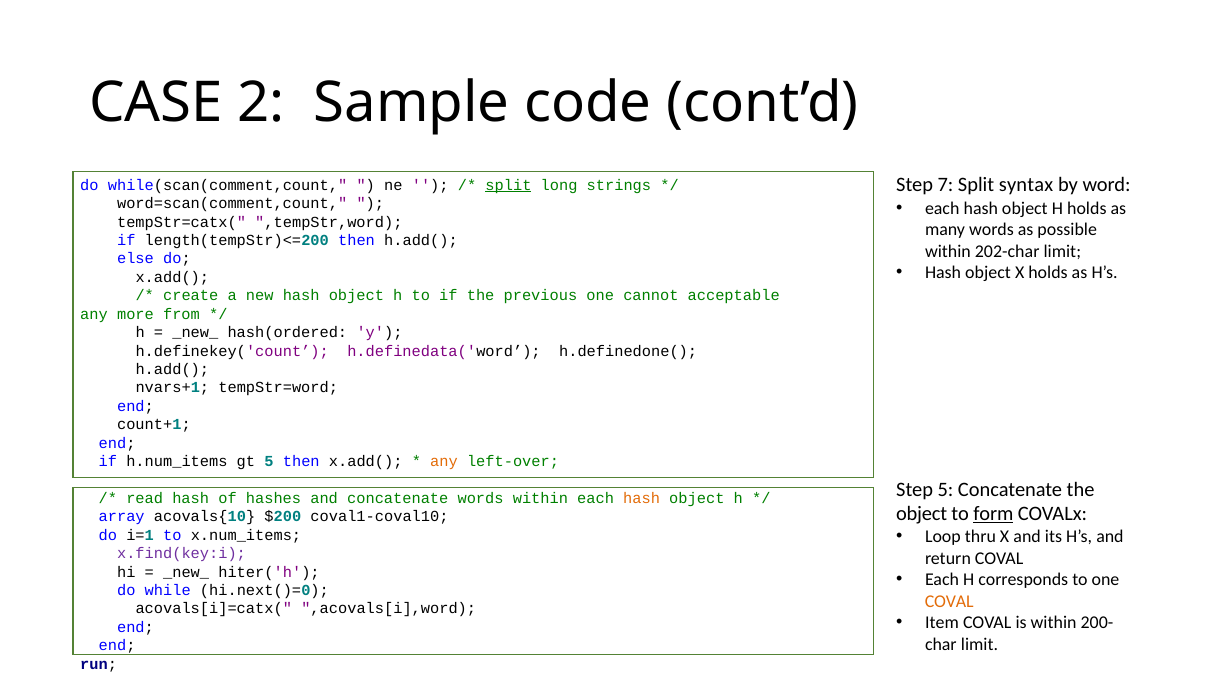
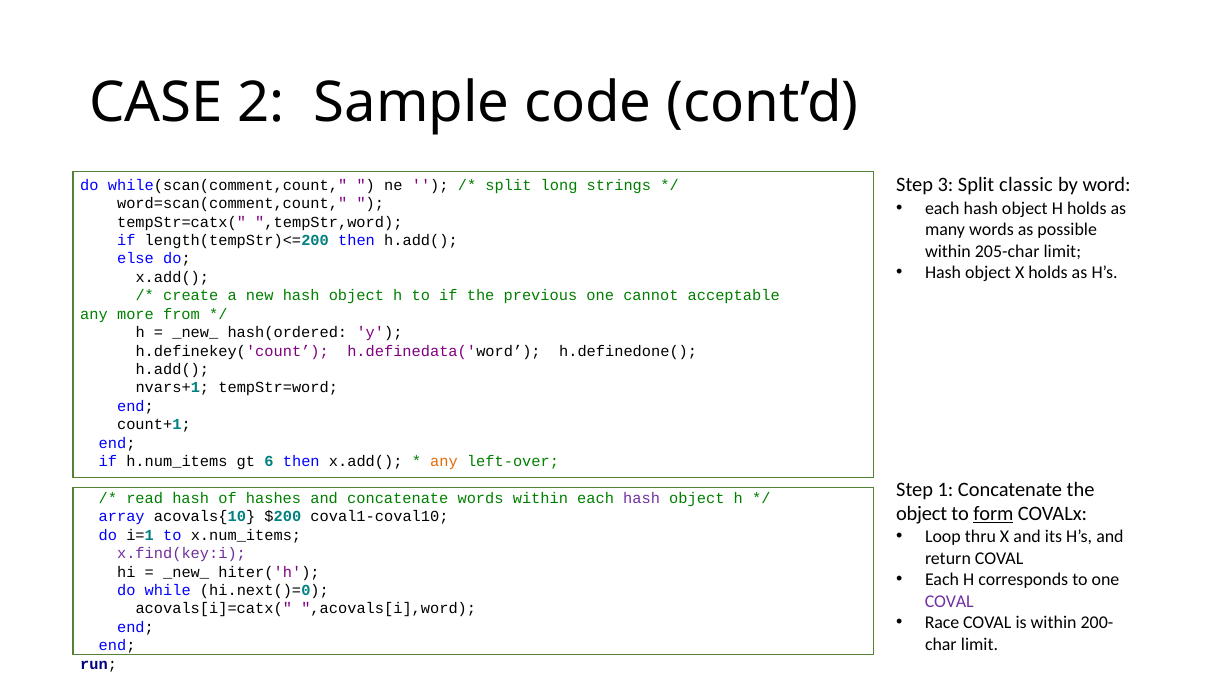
7: 7 -> 3
syntax: syntax -> classic
split at (508, 185) underline: present -> none
202-char: 202-char -> 205-char
gt 5: 5 -> 6
Step 5: 5 -> 1
hash at (642, 498) colour: orange -> purple
COVAL at (949, 601) colour: orange -> purple
Item: Item -> Race
